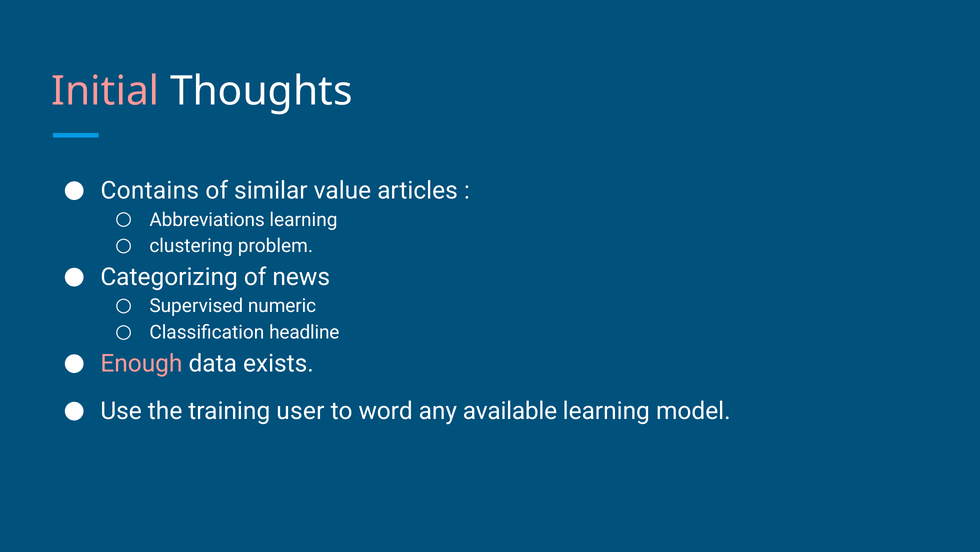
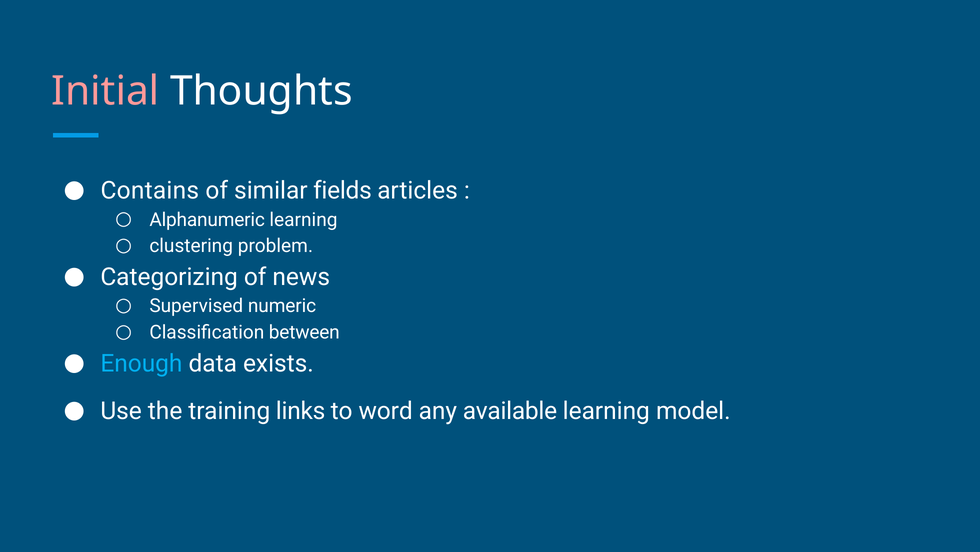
value: value -> fields
Abbreviations: Abbreviations -> Alphanumeric
headline: headline -> between
Enough colour: pink -> light blue
user: user -> links
